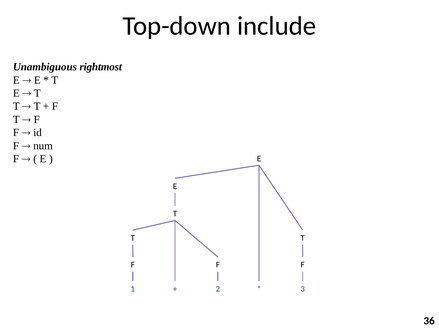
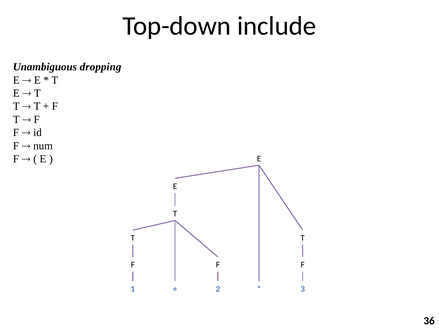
rightmost: rightmost -> dropping
